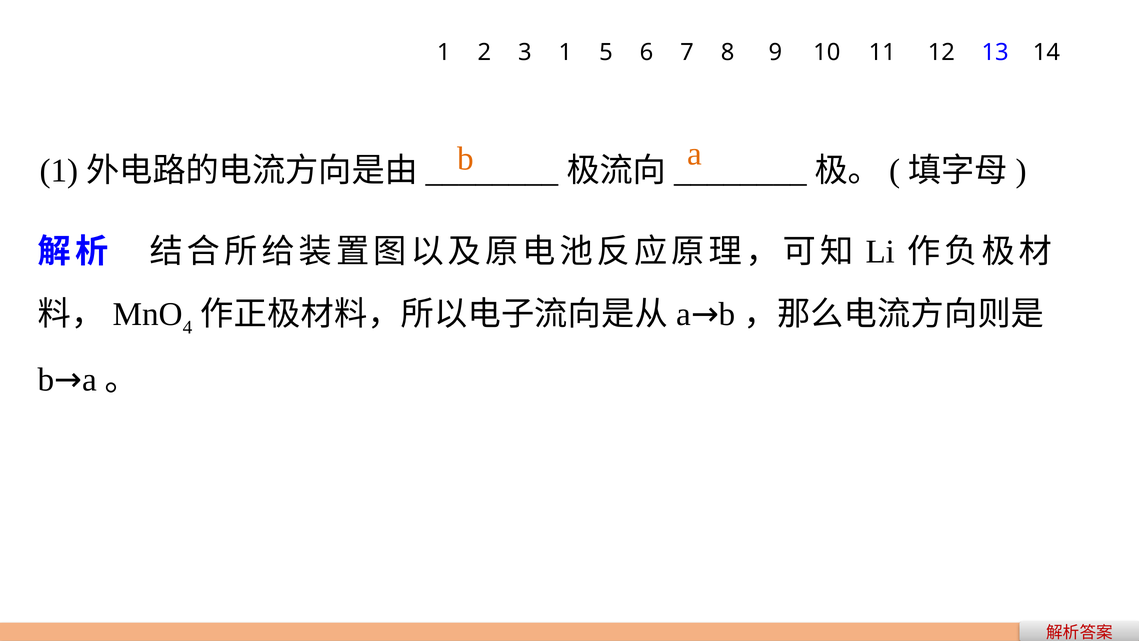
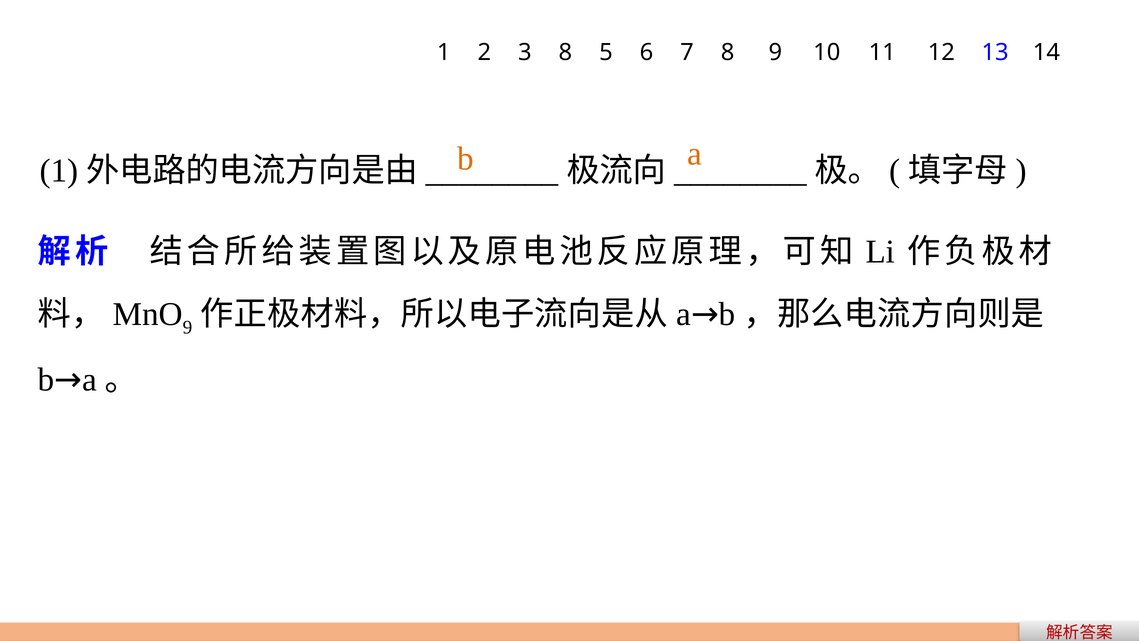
3 1: 1 -> 8
4 at (187, 327): 4 -> 9
